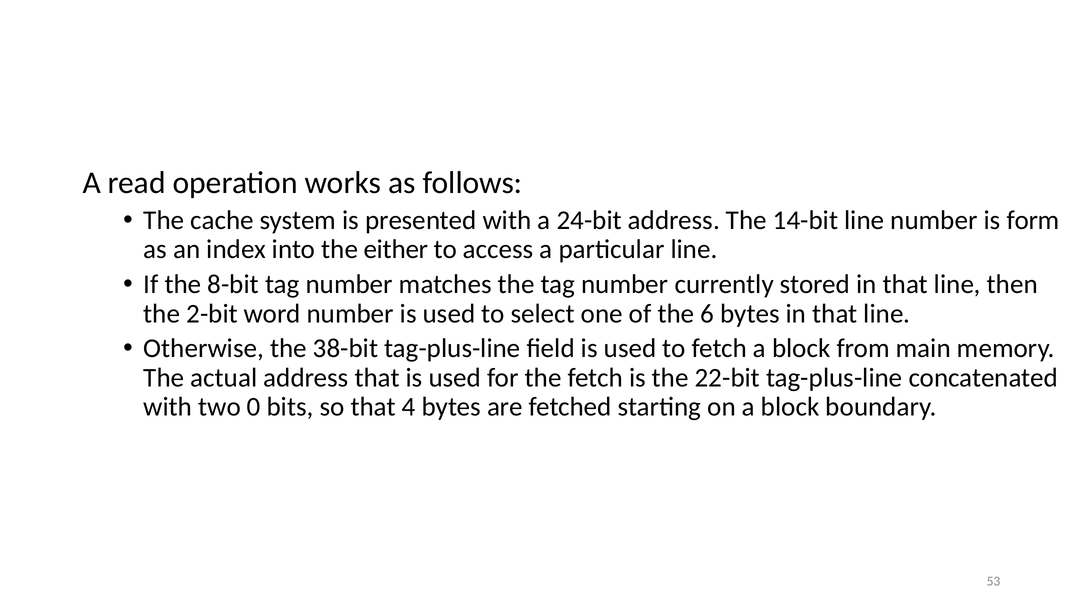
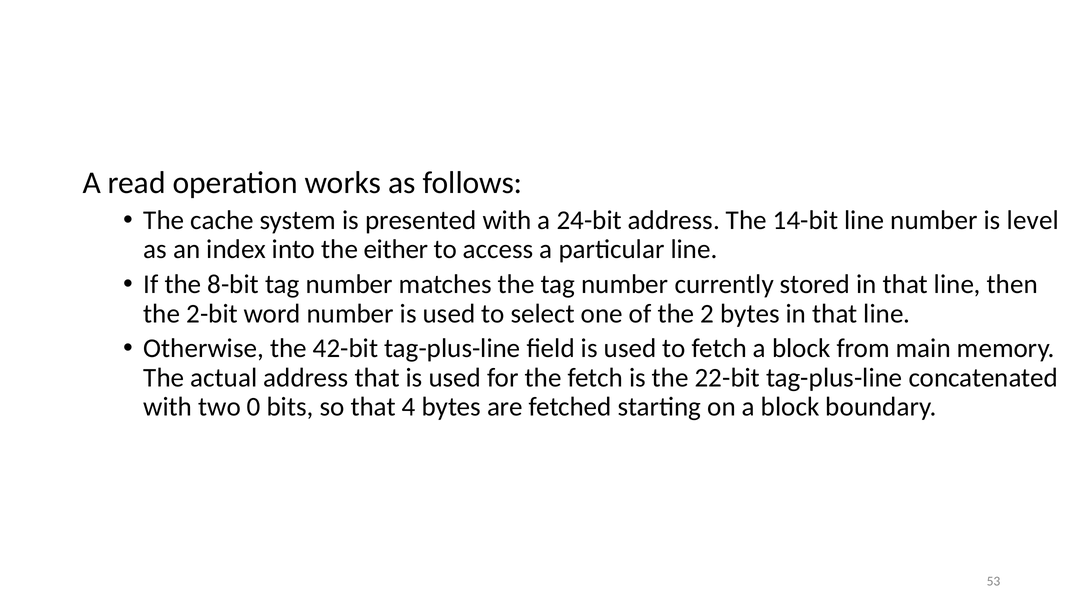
form: form -> level
6: 6 -> 2
38-bit: 38-bit -> 42-bit
